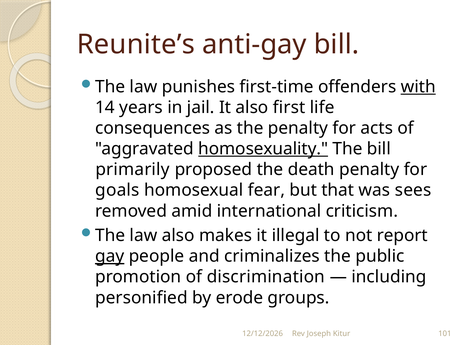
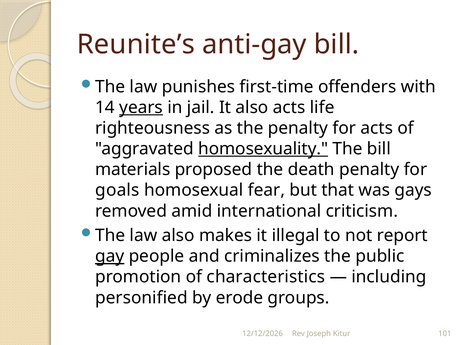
with underline: present -> none
years underline: none -> present
also first: first -> acts
consequences: consequences -> righteousness
primarily: primarily -> materials
sees: sees -> gays
discrimination: discrimination -> characteristics
